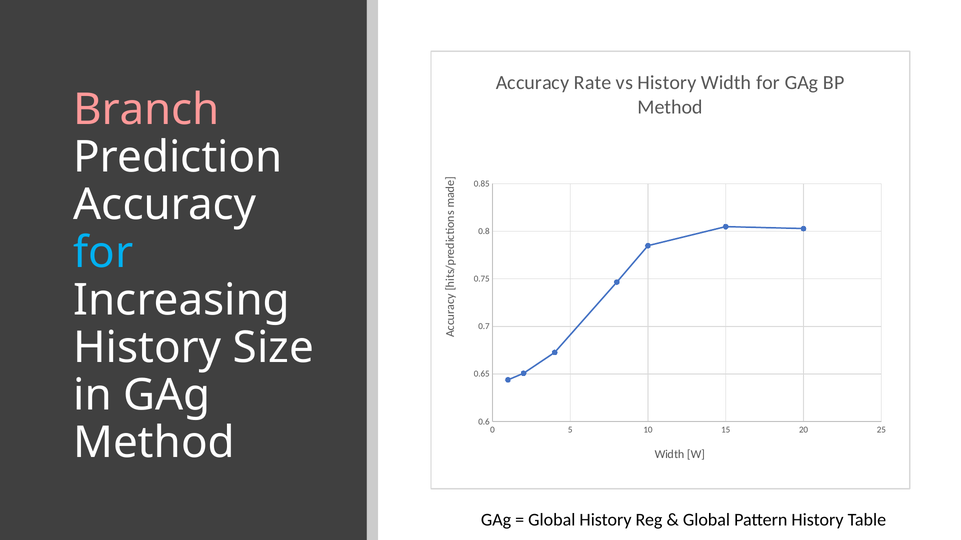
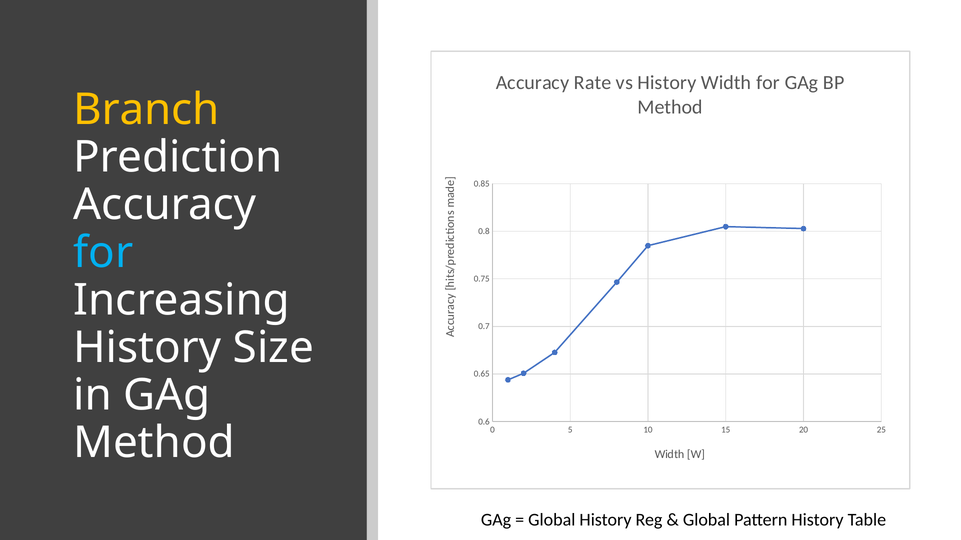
Branch colour: pink -> yellow
